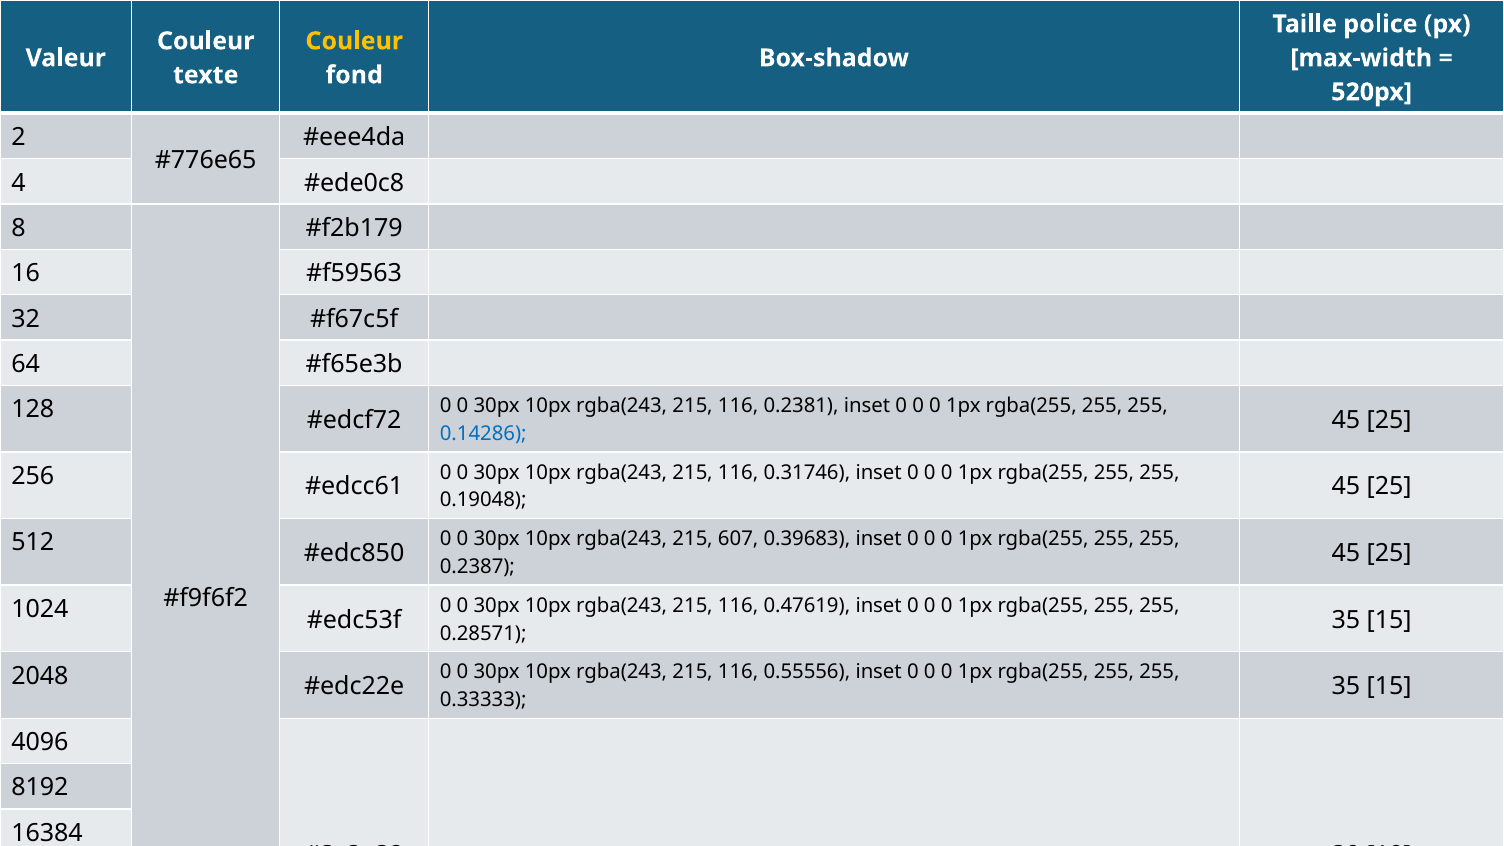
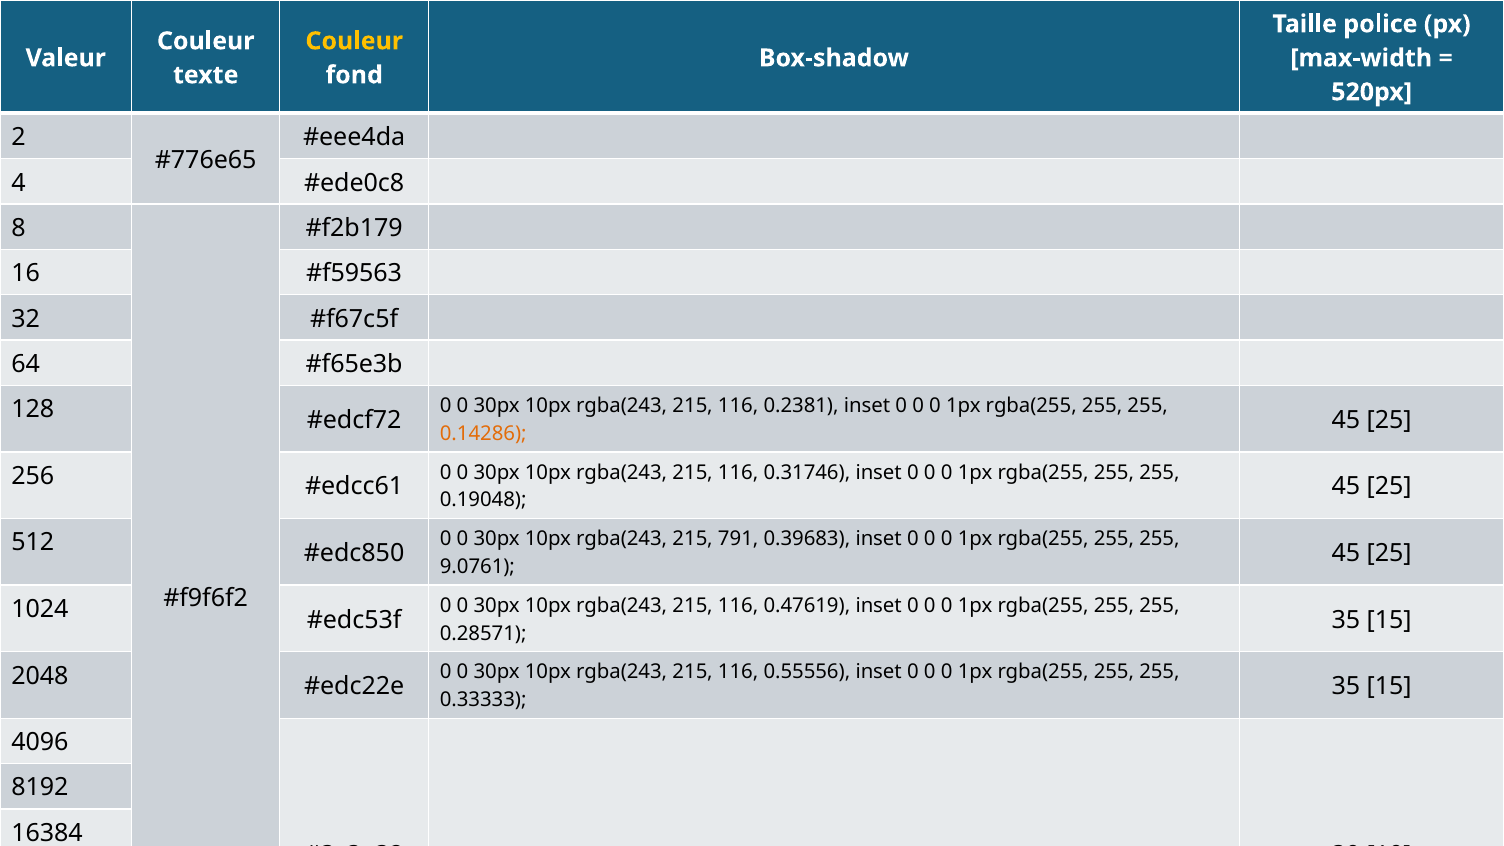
0.14286 colour: blue -> orange
607: 607 -> 791
0.2387: 0.2387 -> 9.0761
